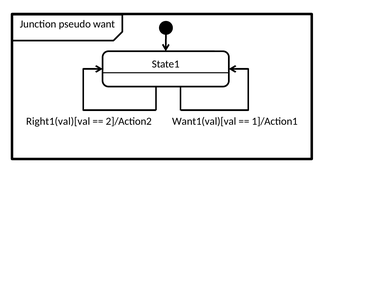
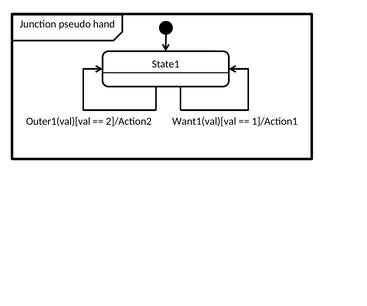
want: want -> hand
Right1(val)[val: Right1(val)[val -> Outer1(val)[val
